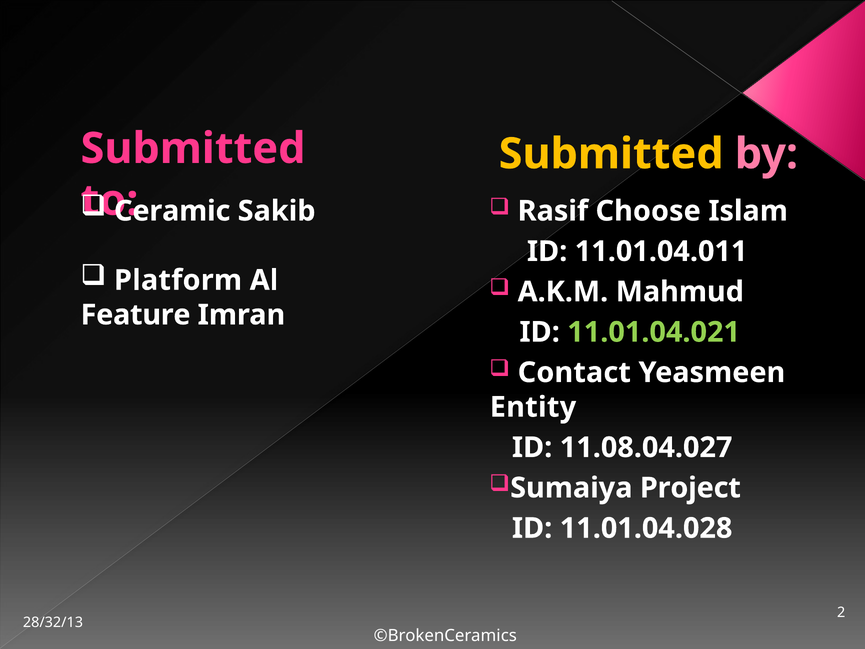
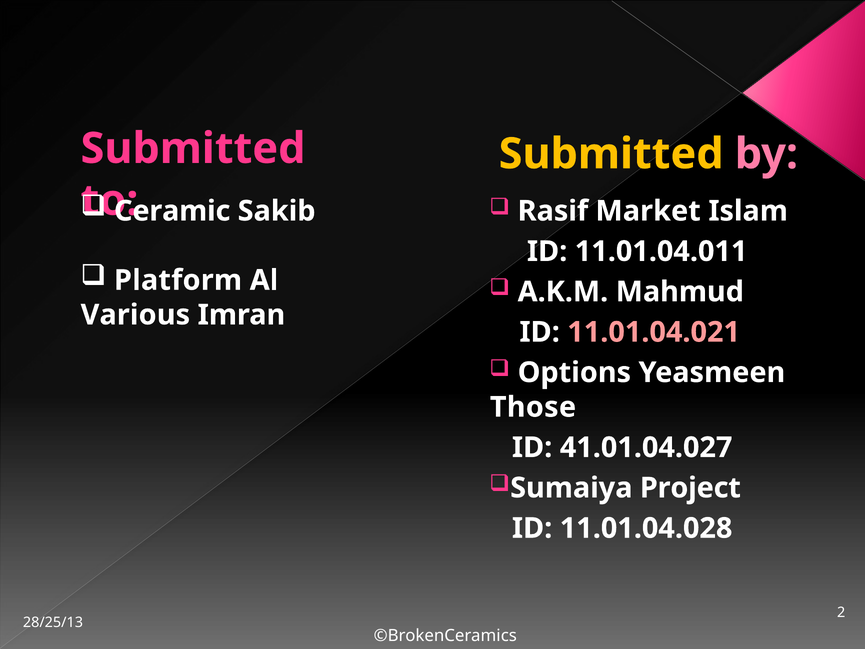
Choose: Choose -> Market
Feature: Feature -> Various
11.01.04.021 colour: light green -> pink
Contact: Contact -> Options
Entity: Entity -> Those
11.08.04.027: 11.08.04.027 -> 41.01.04.027
28/32/13: 28/32/13 -> 28/25/13
